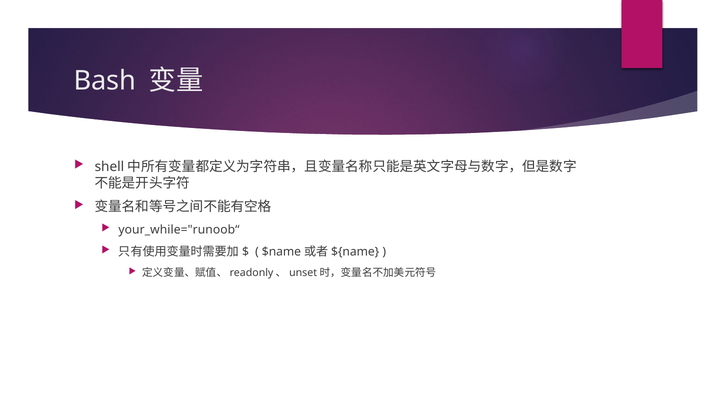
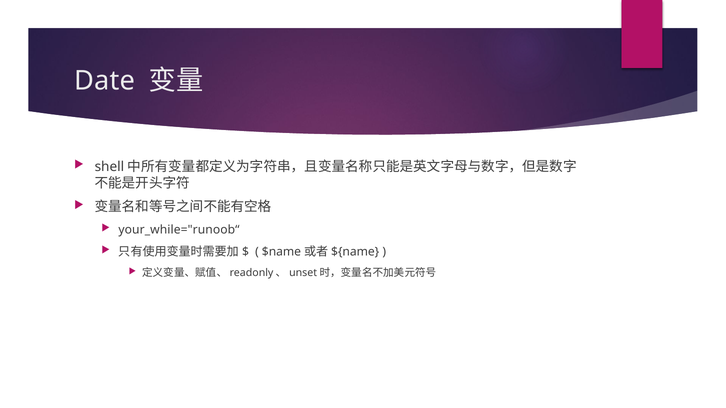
Bash: Bash -> Date
